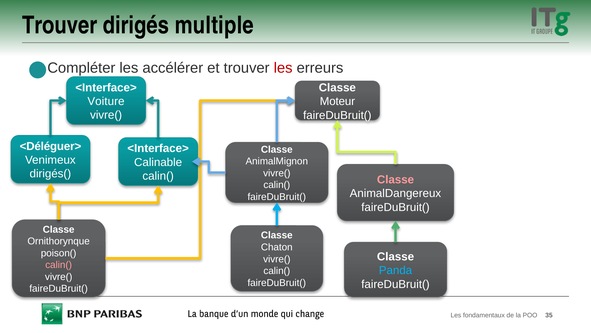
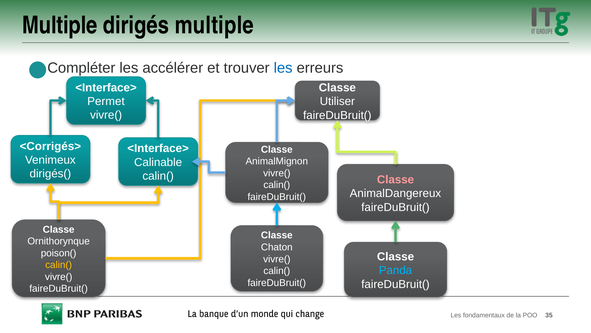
Trouver at (60, 25): Trouver -> Multiple
les at (283, 68) colour: red -> blue
Voiture: Voiture -> Permet
Moteur: Moteur -> Utiliser
<Déléguer>: <Déléguer> -> <Corrigés>
calin( at (59, 265) colour: pink -> yellow
